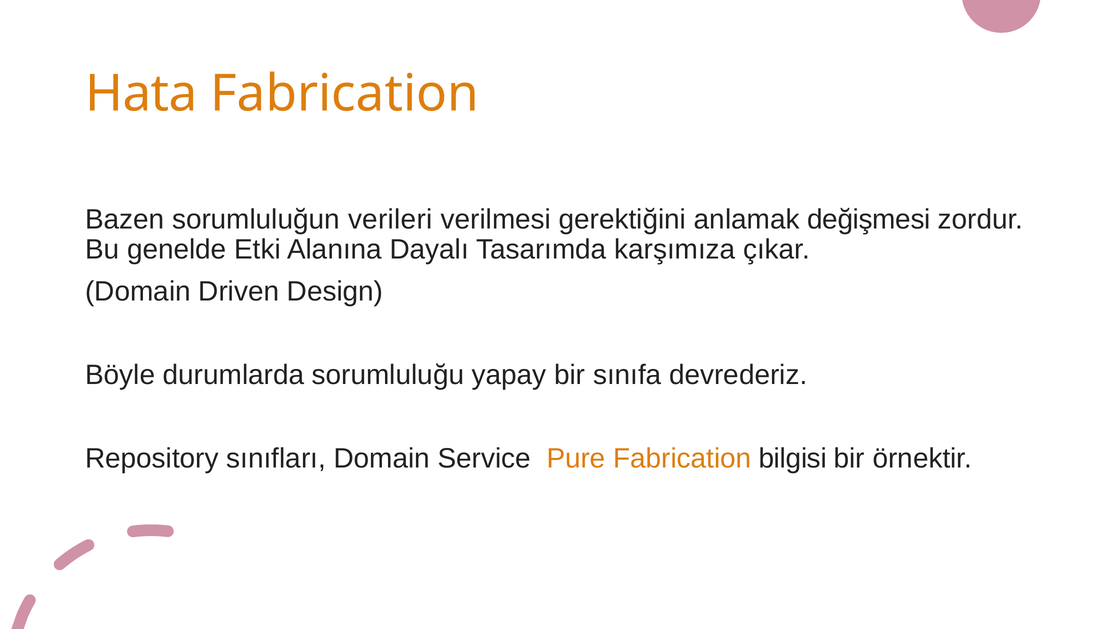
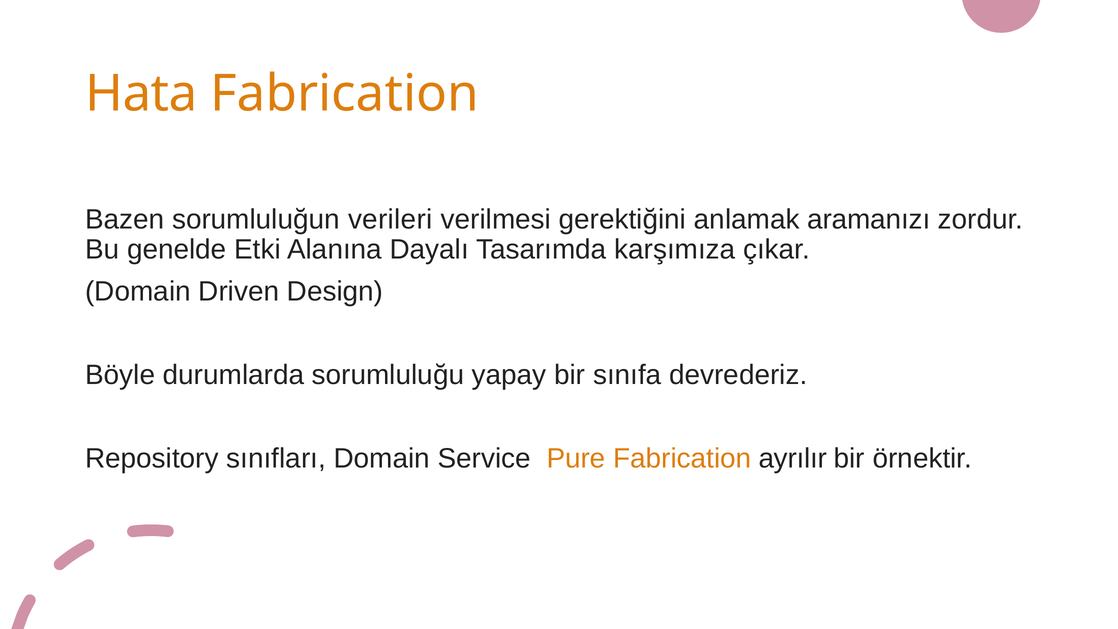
değişmesi: değişmesi -> aramanızı
bilgisi: bilgisi -> ayrılır
